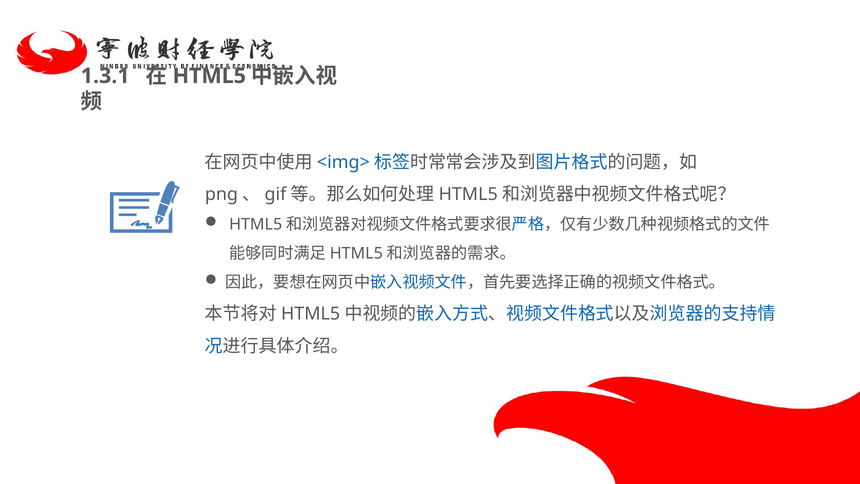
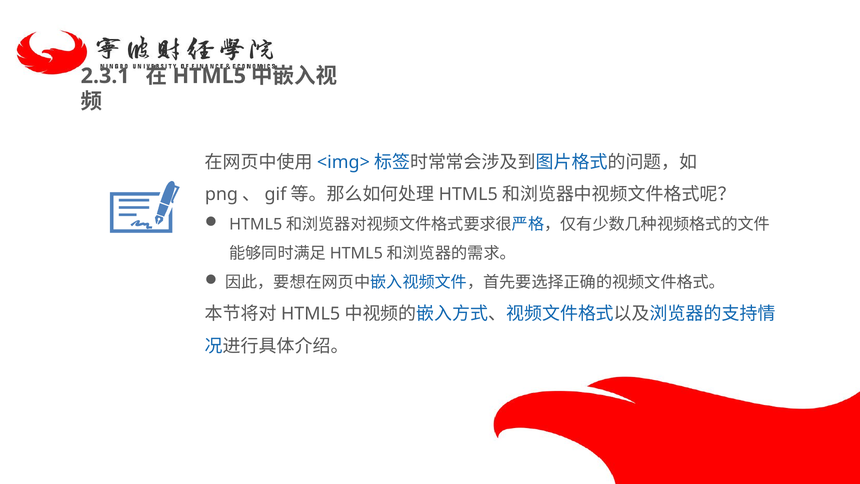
1.3.1: 1.3.1 -> 2.3.1
